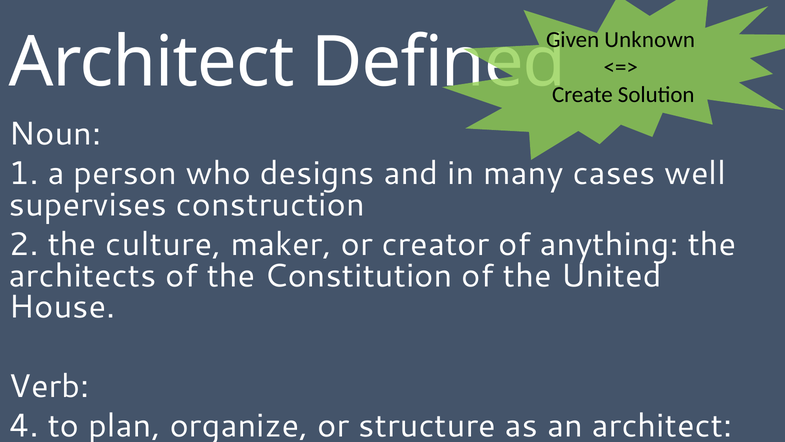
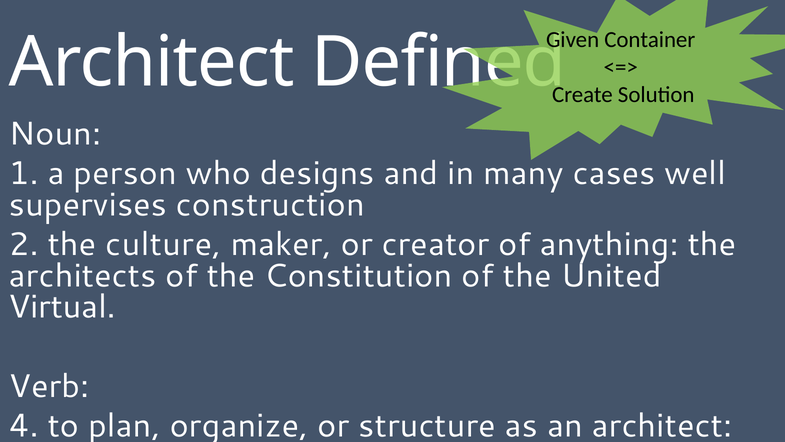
Unknown: Unknown -> Container
House at (62, 307): House -> Virtual
